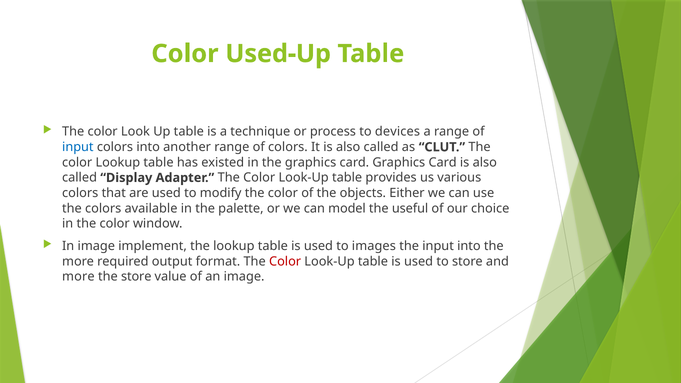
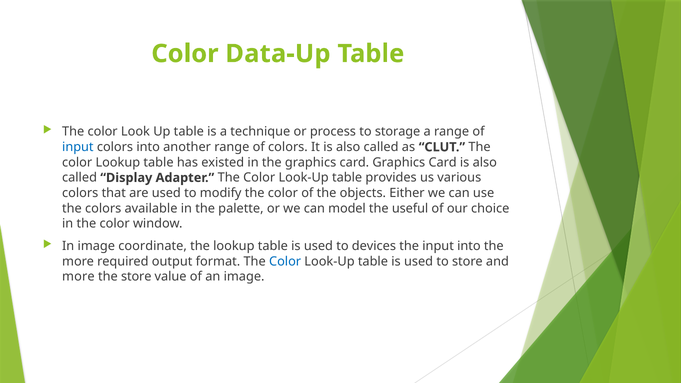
Used-Up: Used-Up -> Data-Up
devices: devices -> storage
implement: implement -> coordinate
images: images -> devices
Color at (285, 261) colour: red -> blue
